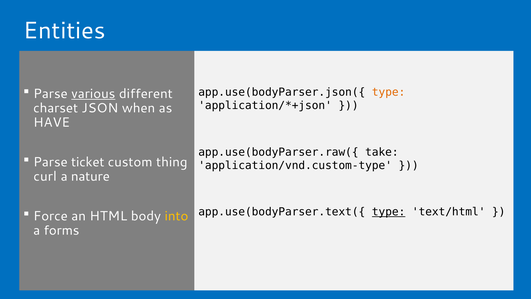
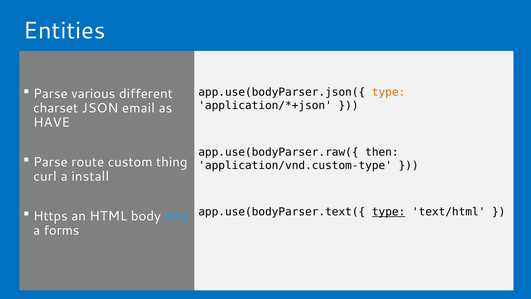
various underline: present -> none
when: when -> email
take: take -> then
ticket: ticket -> route
nature: nature -> install
Force: Force -> Https
into colour: yellow -> light blue
